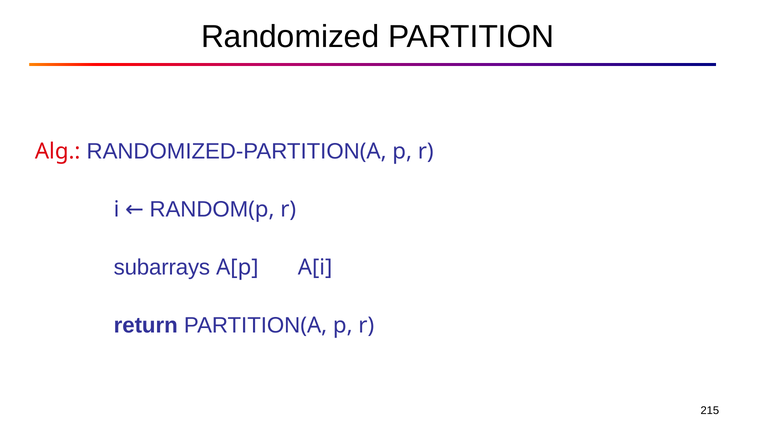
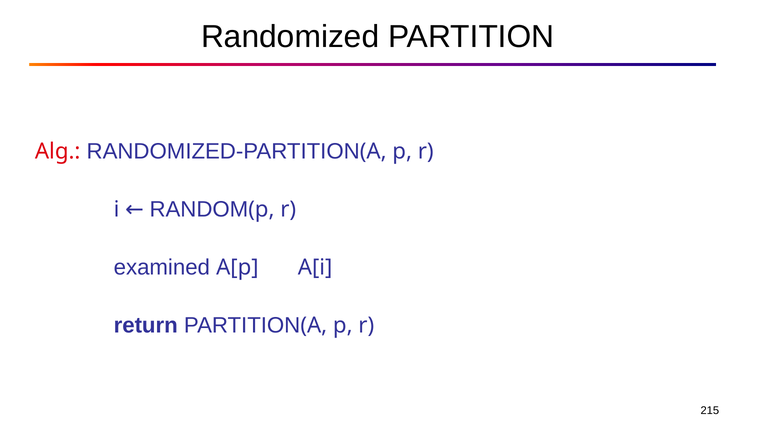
subarrays: subarrays -> examined
